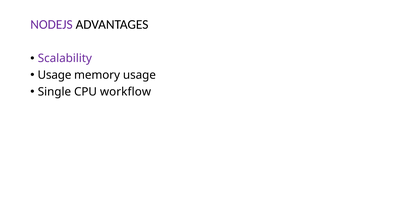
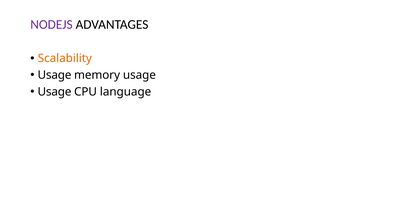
Scalability colour: purple -> orange
Single at (54, 92): Single -> Usage
workflow: workflow -> language
